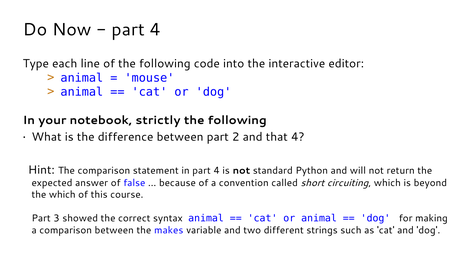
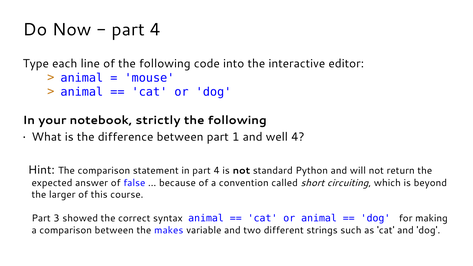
2: 2 -> 1
that: that -> well
the which: which -> larger
